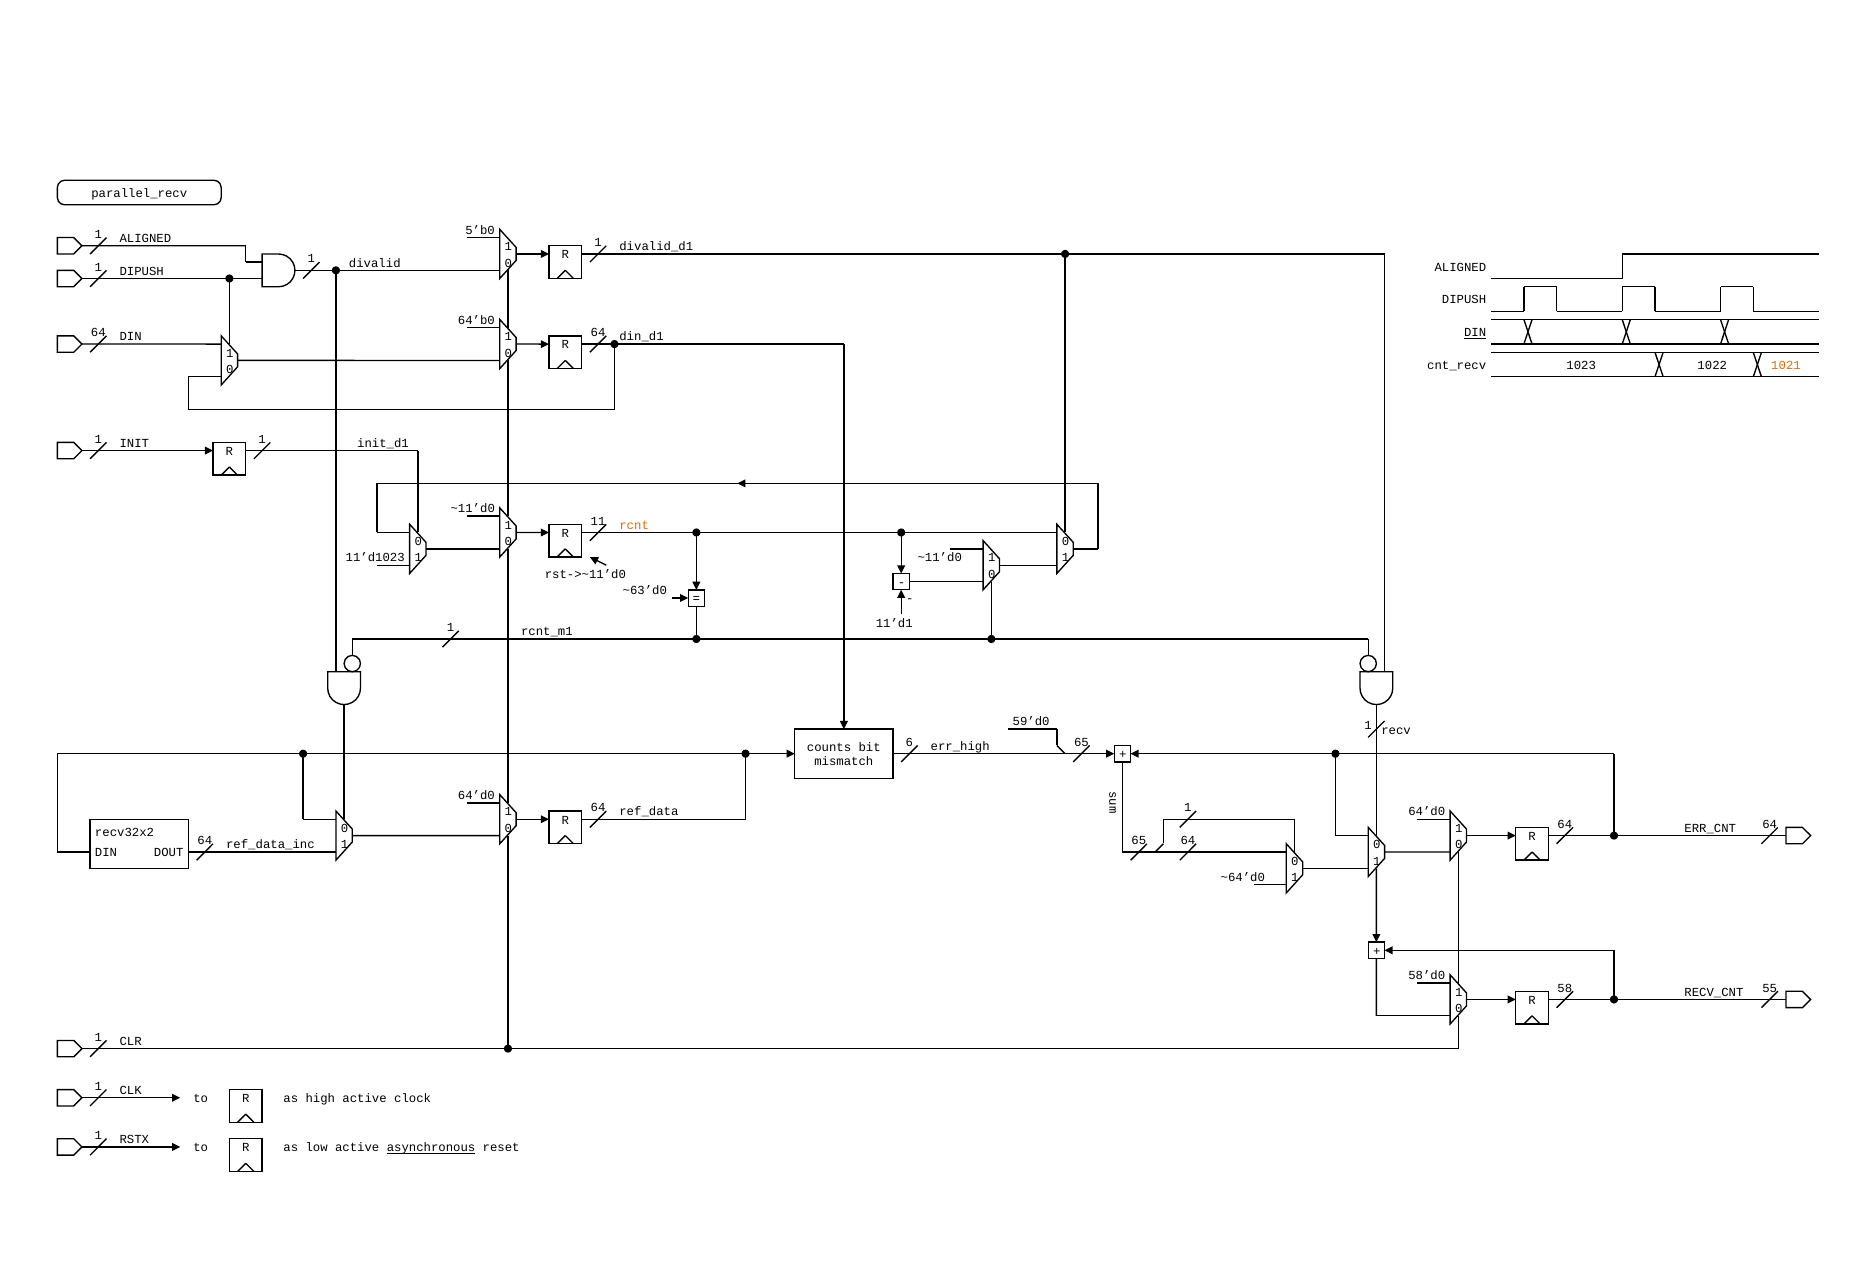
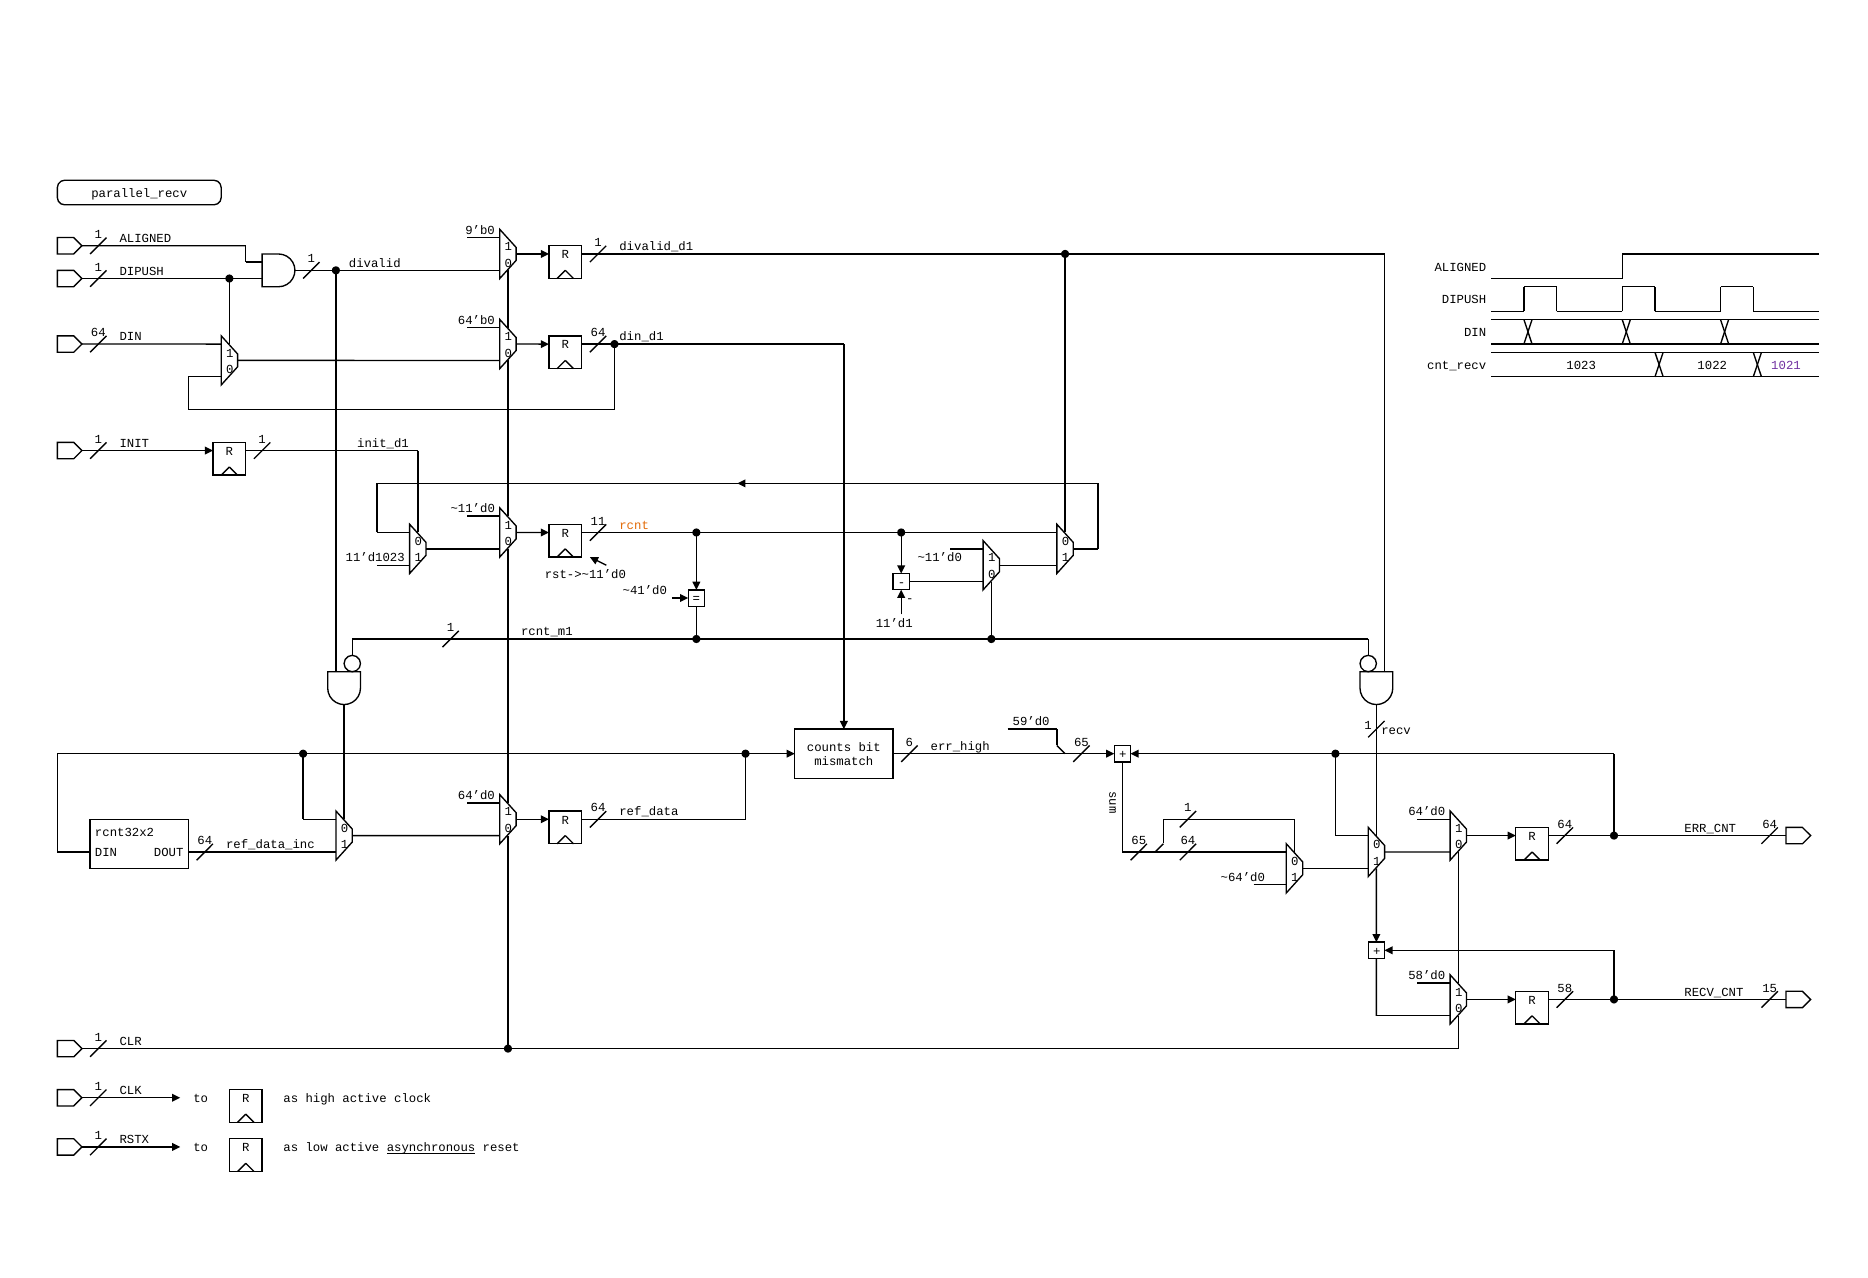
5’b0: 5’b0 -> 9’b0
DIN at (1475, 333) underline: present -> none
1021 colour: orange -> purple
~63’d0: ~63’d0 -> ~41’d0
recv32x2: recv32x2 -> rcnt32x2
55: 55 -> 15
